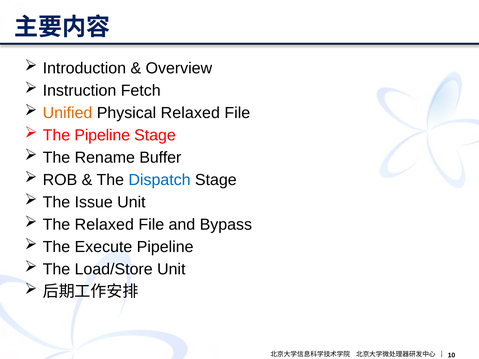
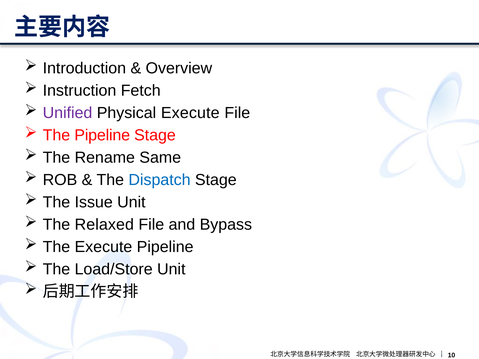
Unified colour: orange -> purple
Physical Relaxed: Relaxed -> Execute
Buffer: Buffer -> Same
